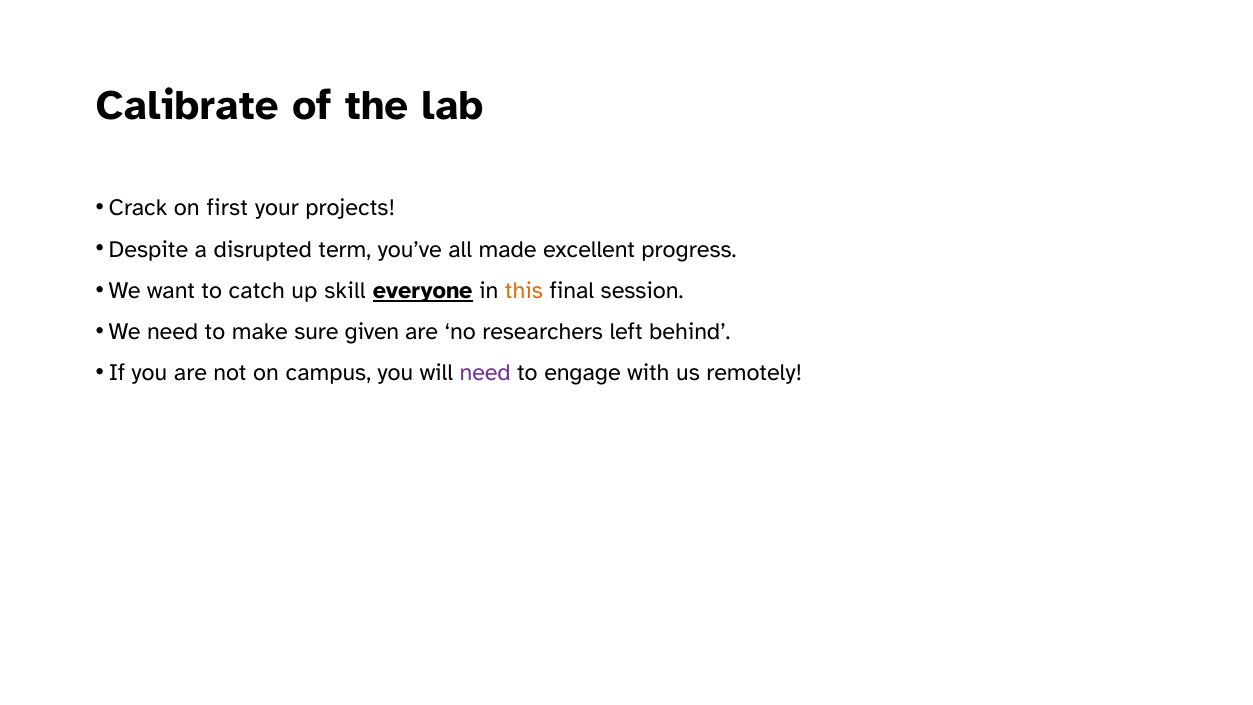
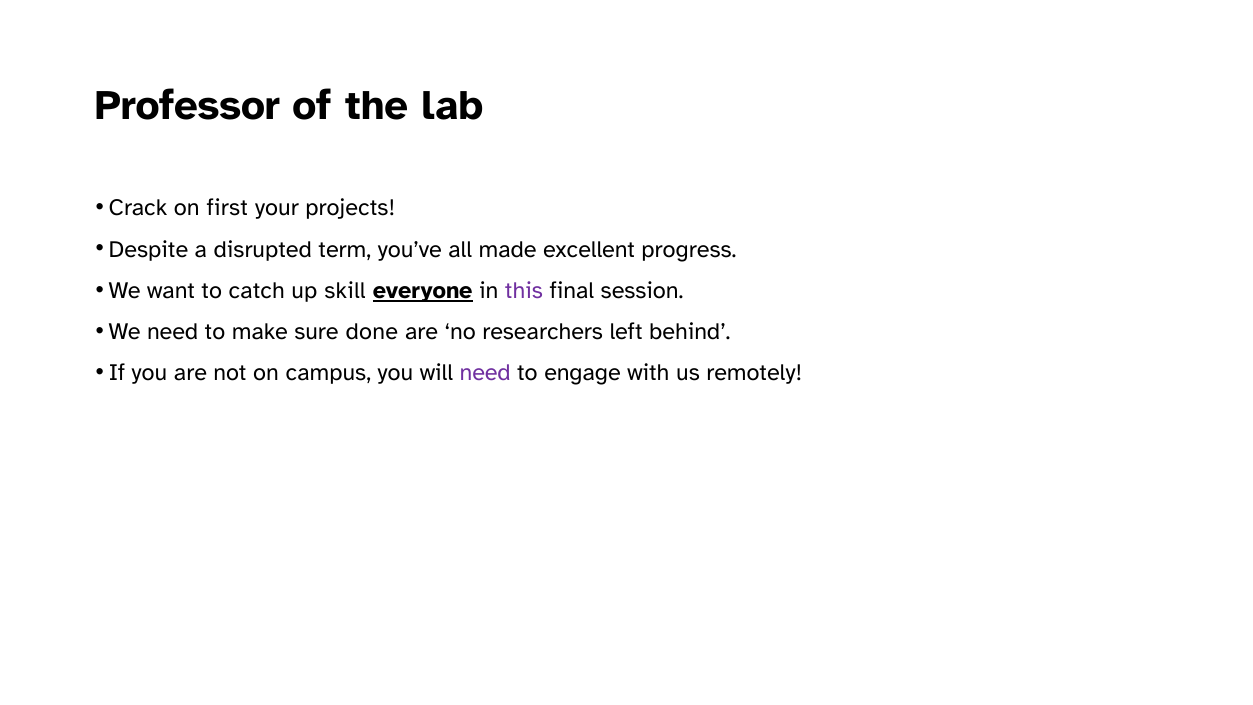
Calibrate: Calibrate -> Professor
this colour: orange -> purple
given: given -> done
